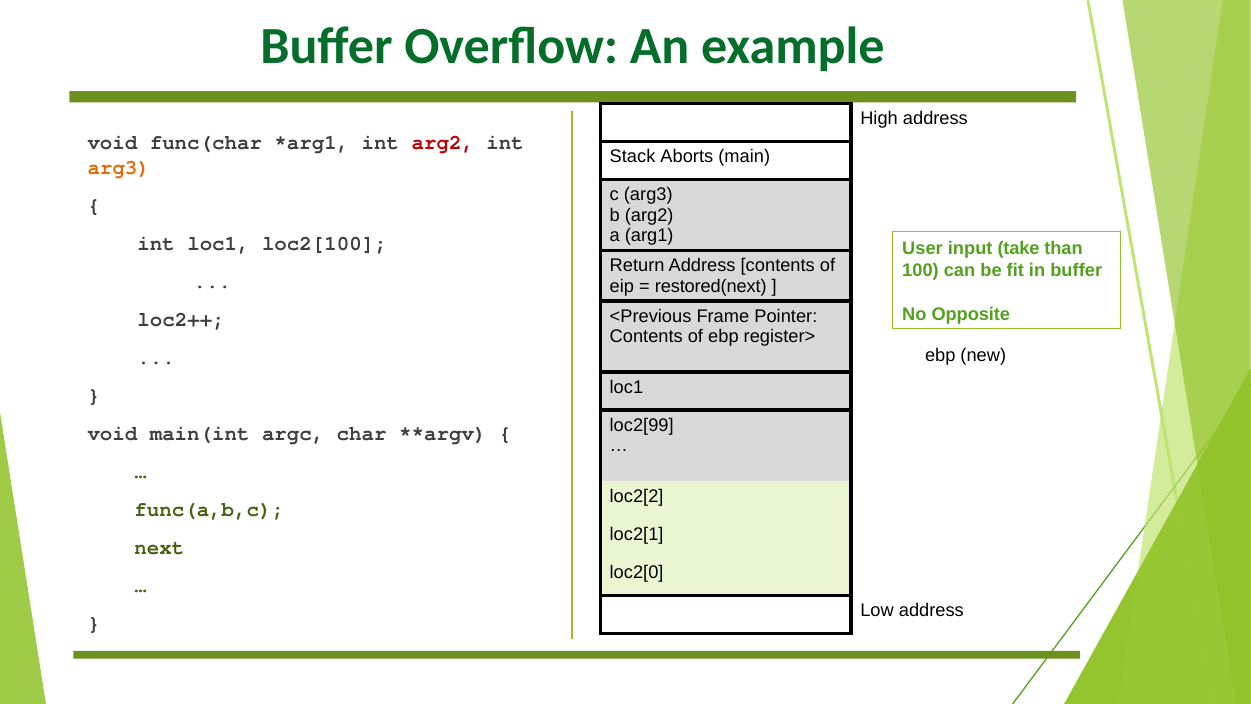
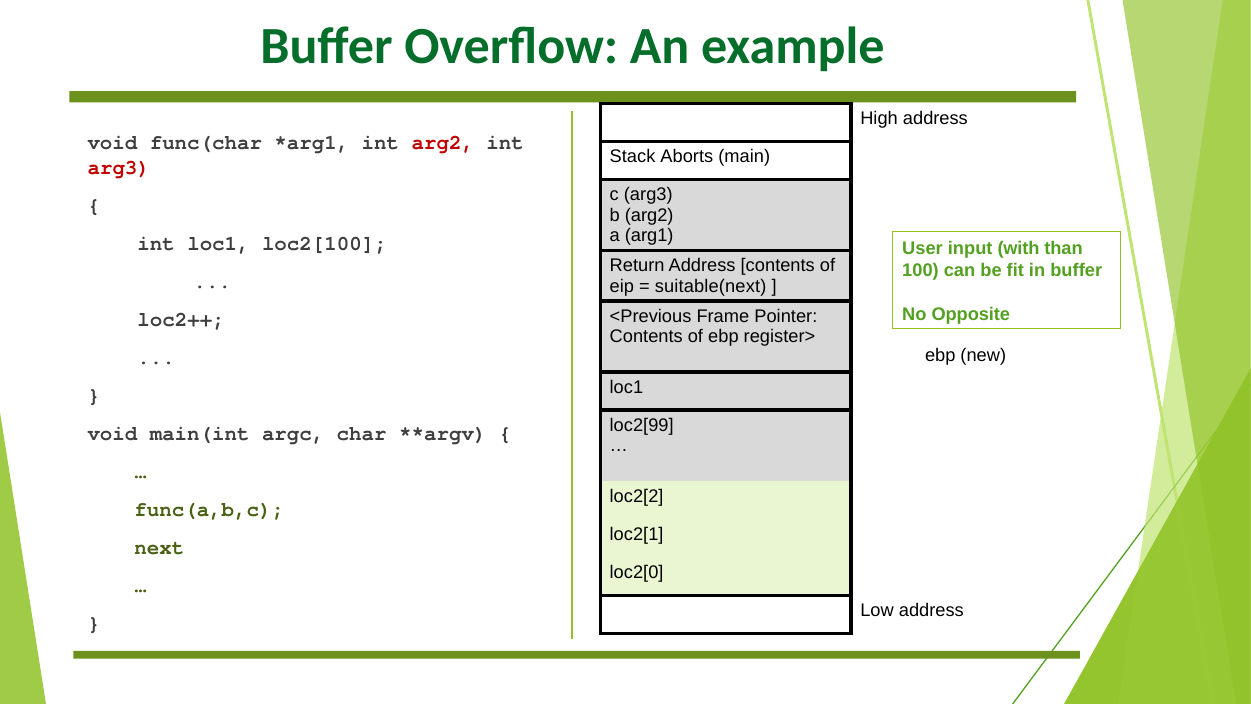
arg3 at (119, 167) colour: orange -> red
take: take -> with
restored(next: restored(next -> suitable(next
